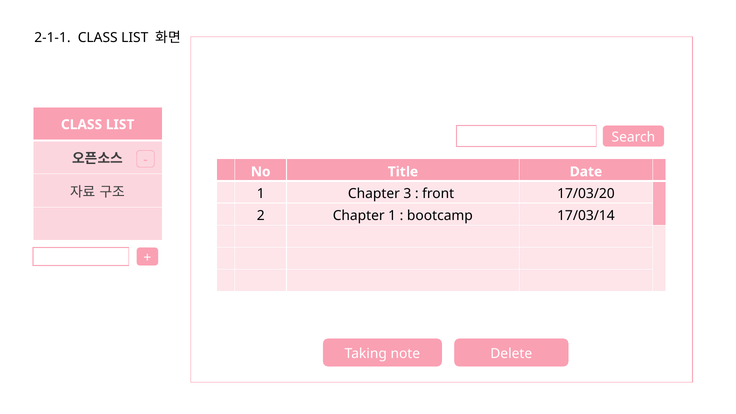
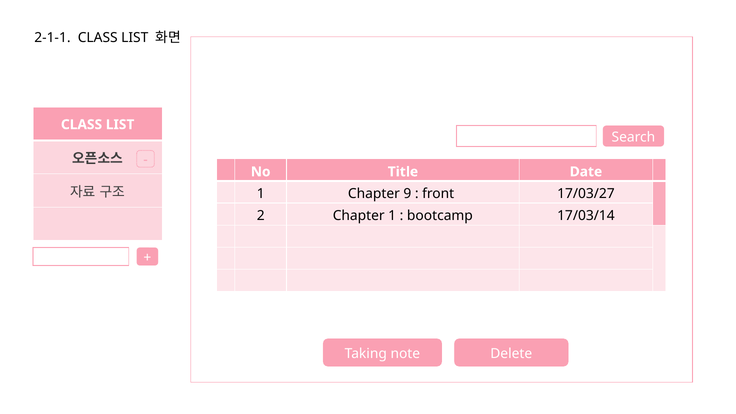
3: 3 -> 9
17/03/20: 17/03/20 -> 17/03/27
